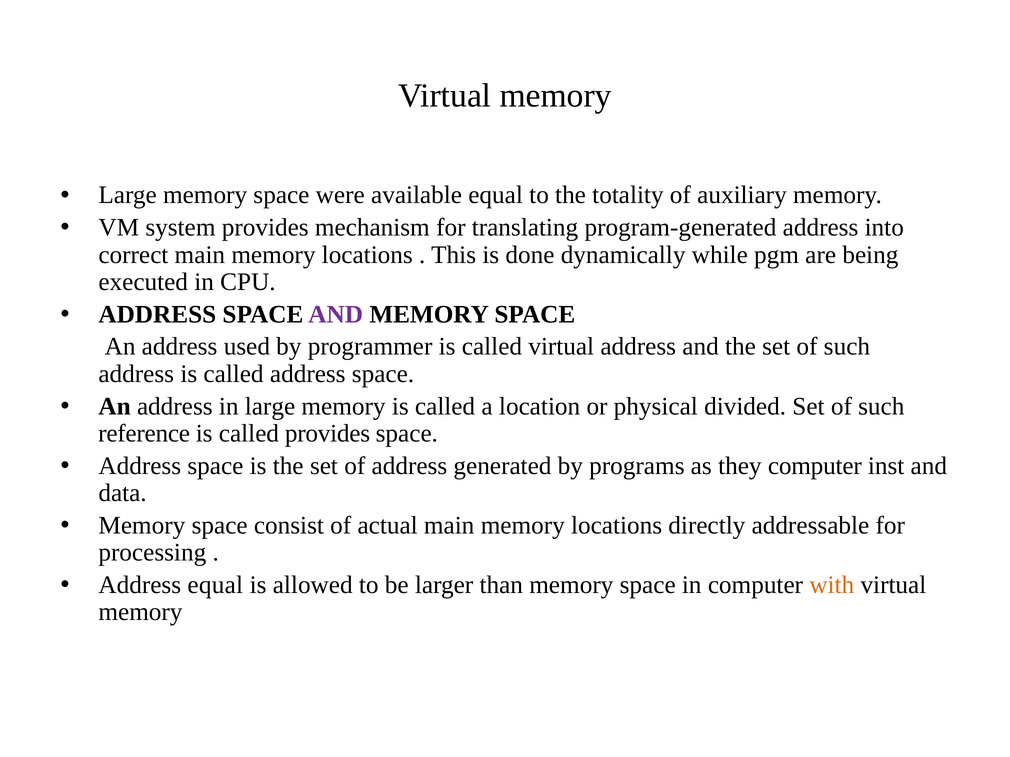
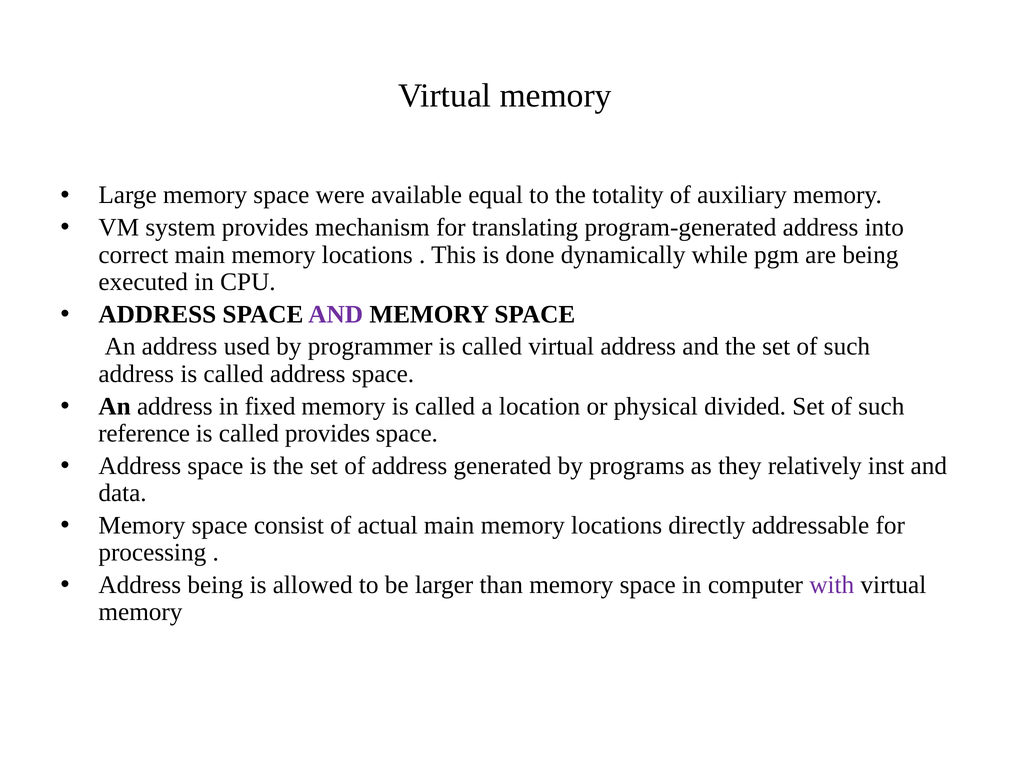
in large: large -> fixed
they computer: computer -> relatively
Address equal: equal -> being
with colour: orange -> purple
